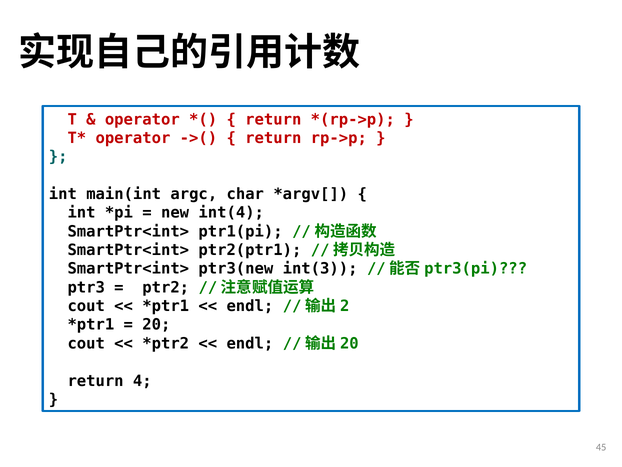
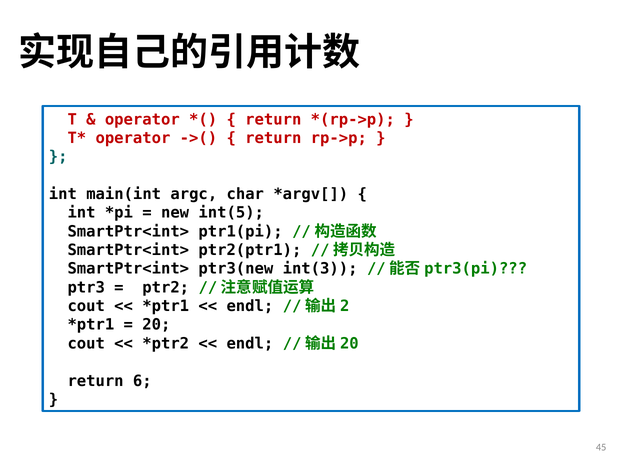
int(4: int(4 -> int(5
4: 4 -> 6
